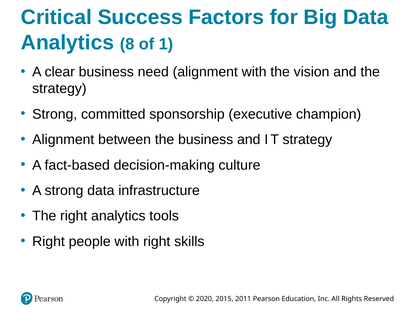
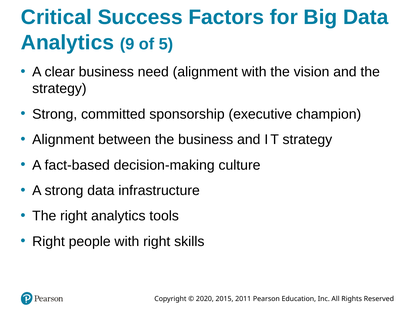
8: 8 -> 9
1: 1 -> 5
